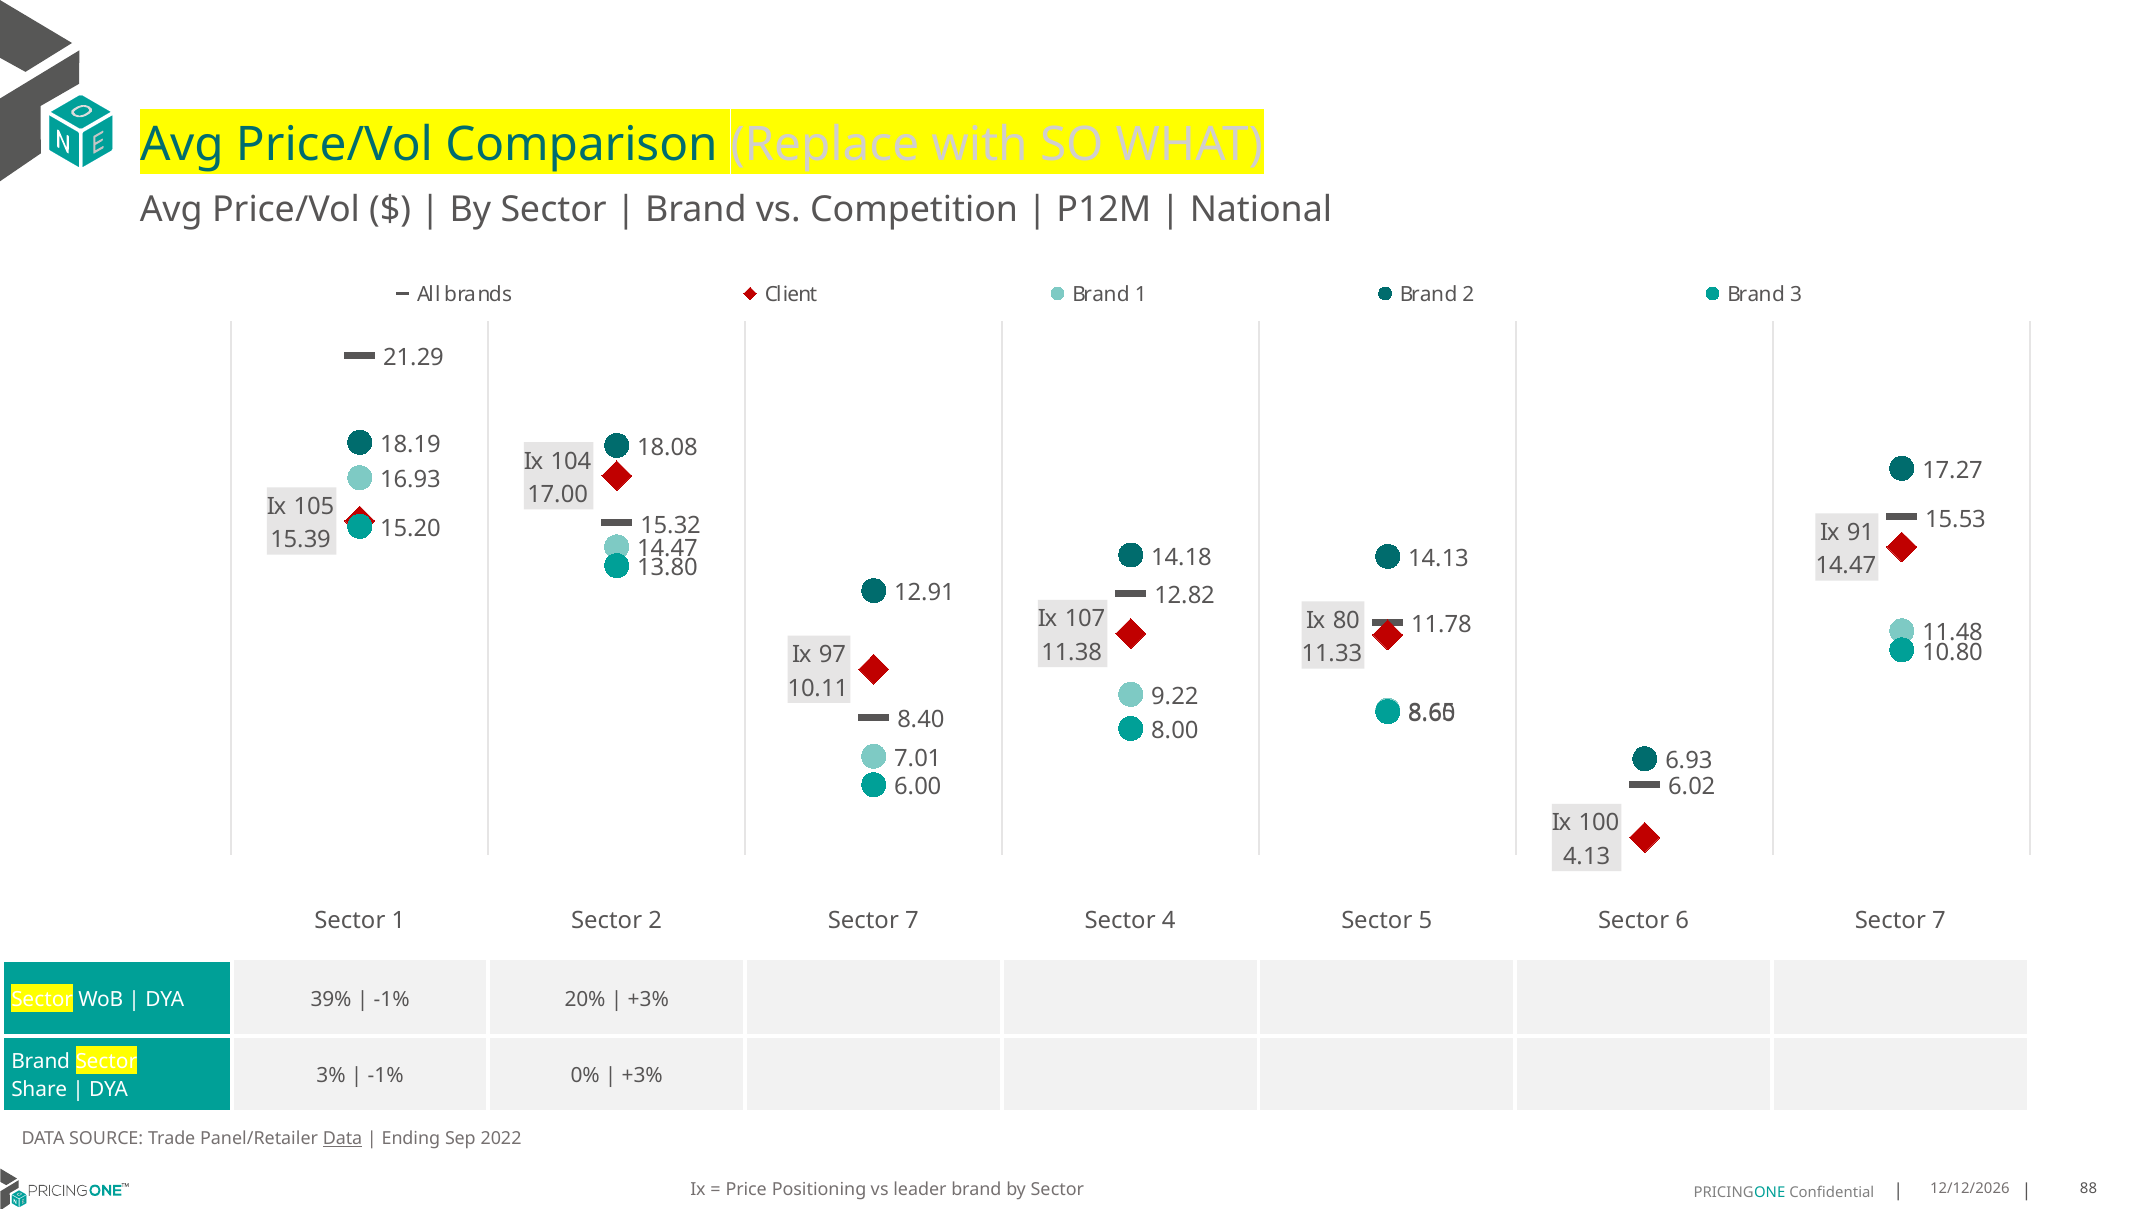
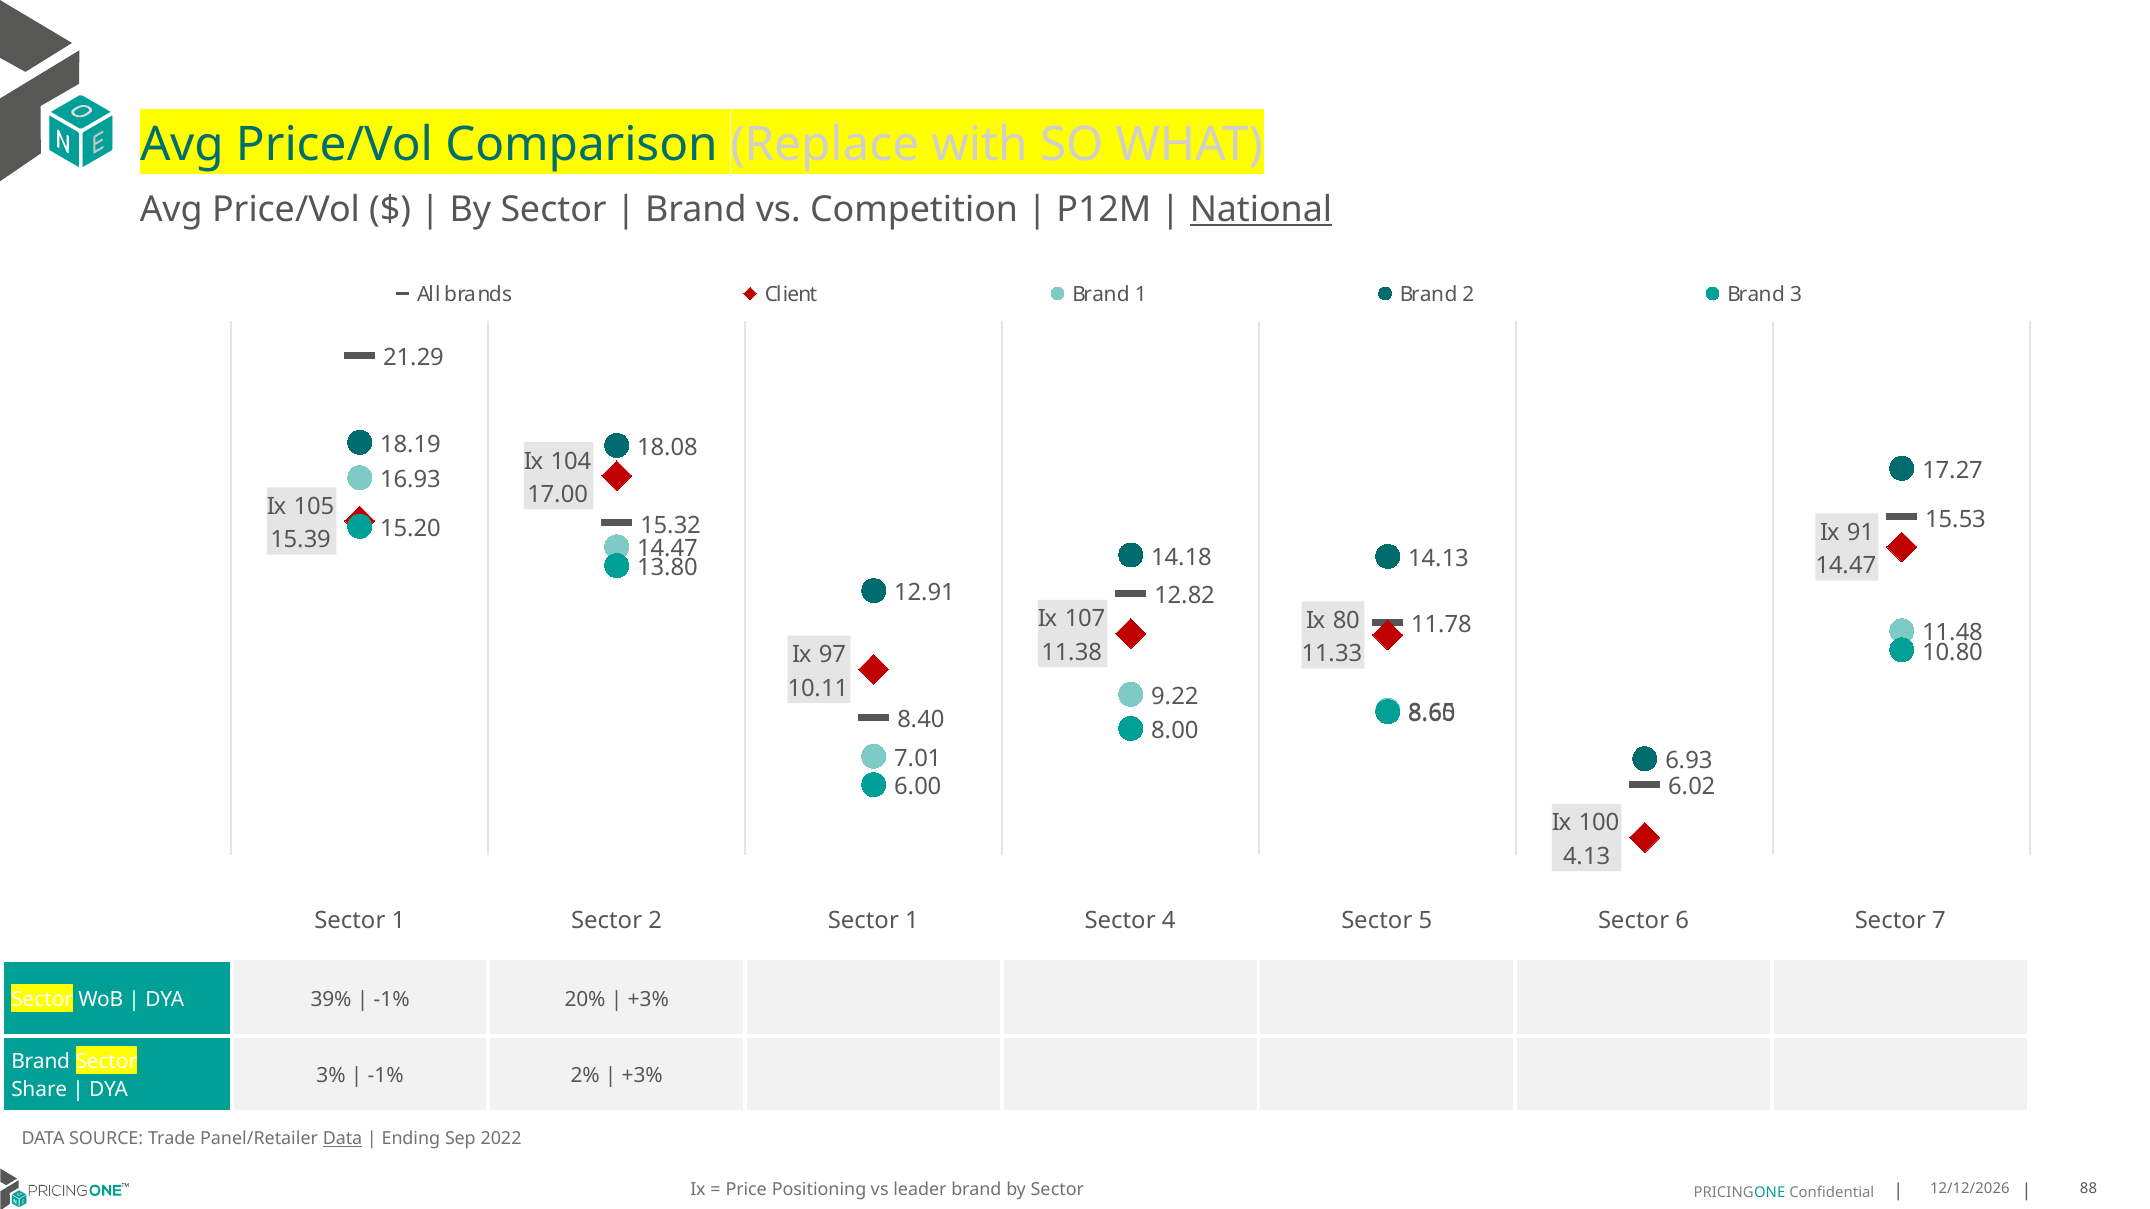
National underline: none -> present
2 Sector 7: 7 -> 1
0%: 0% -> 2%
